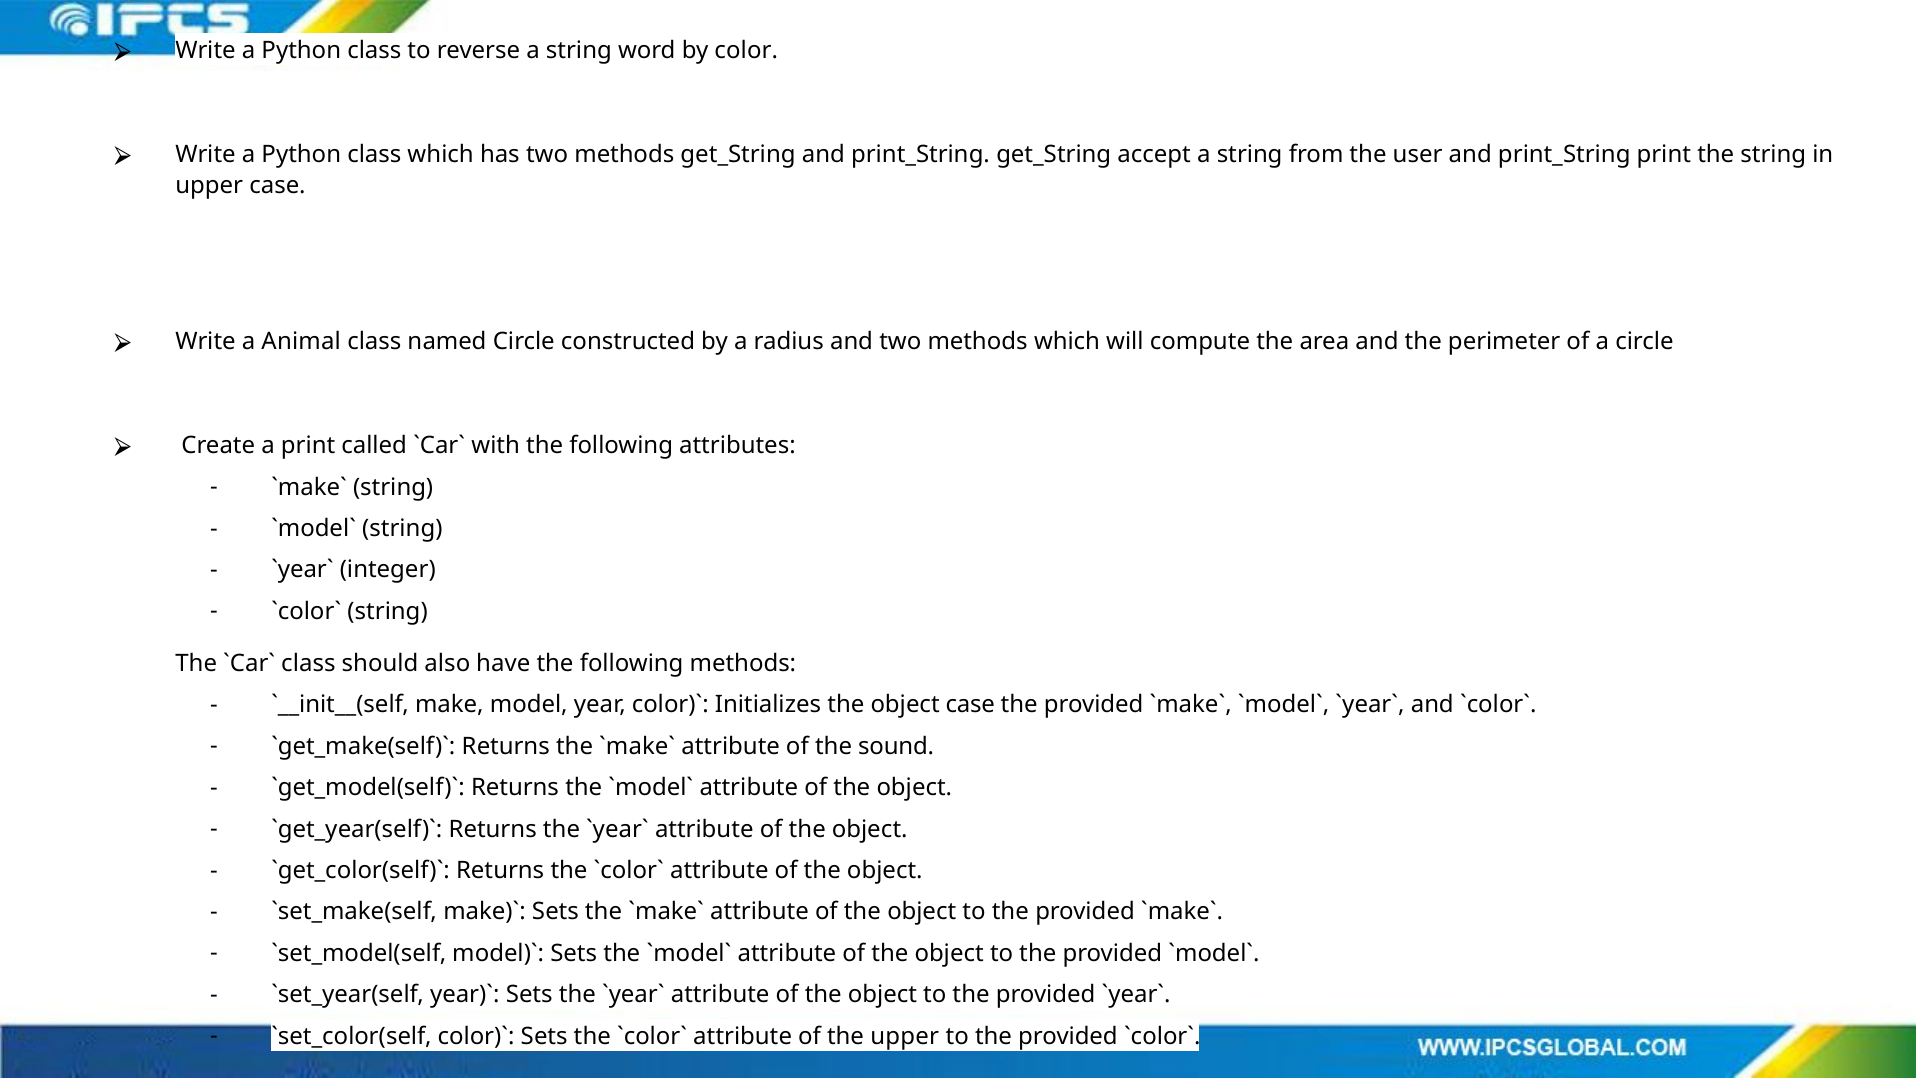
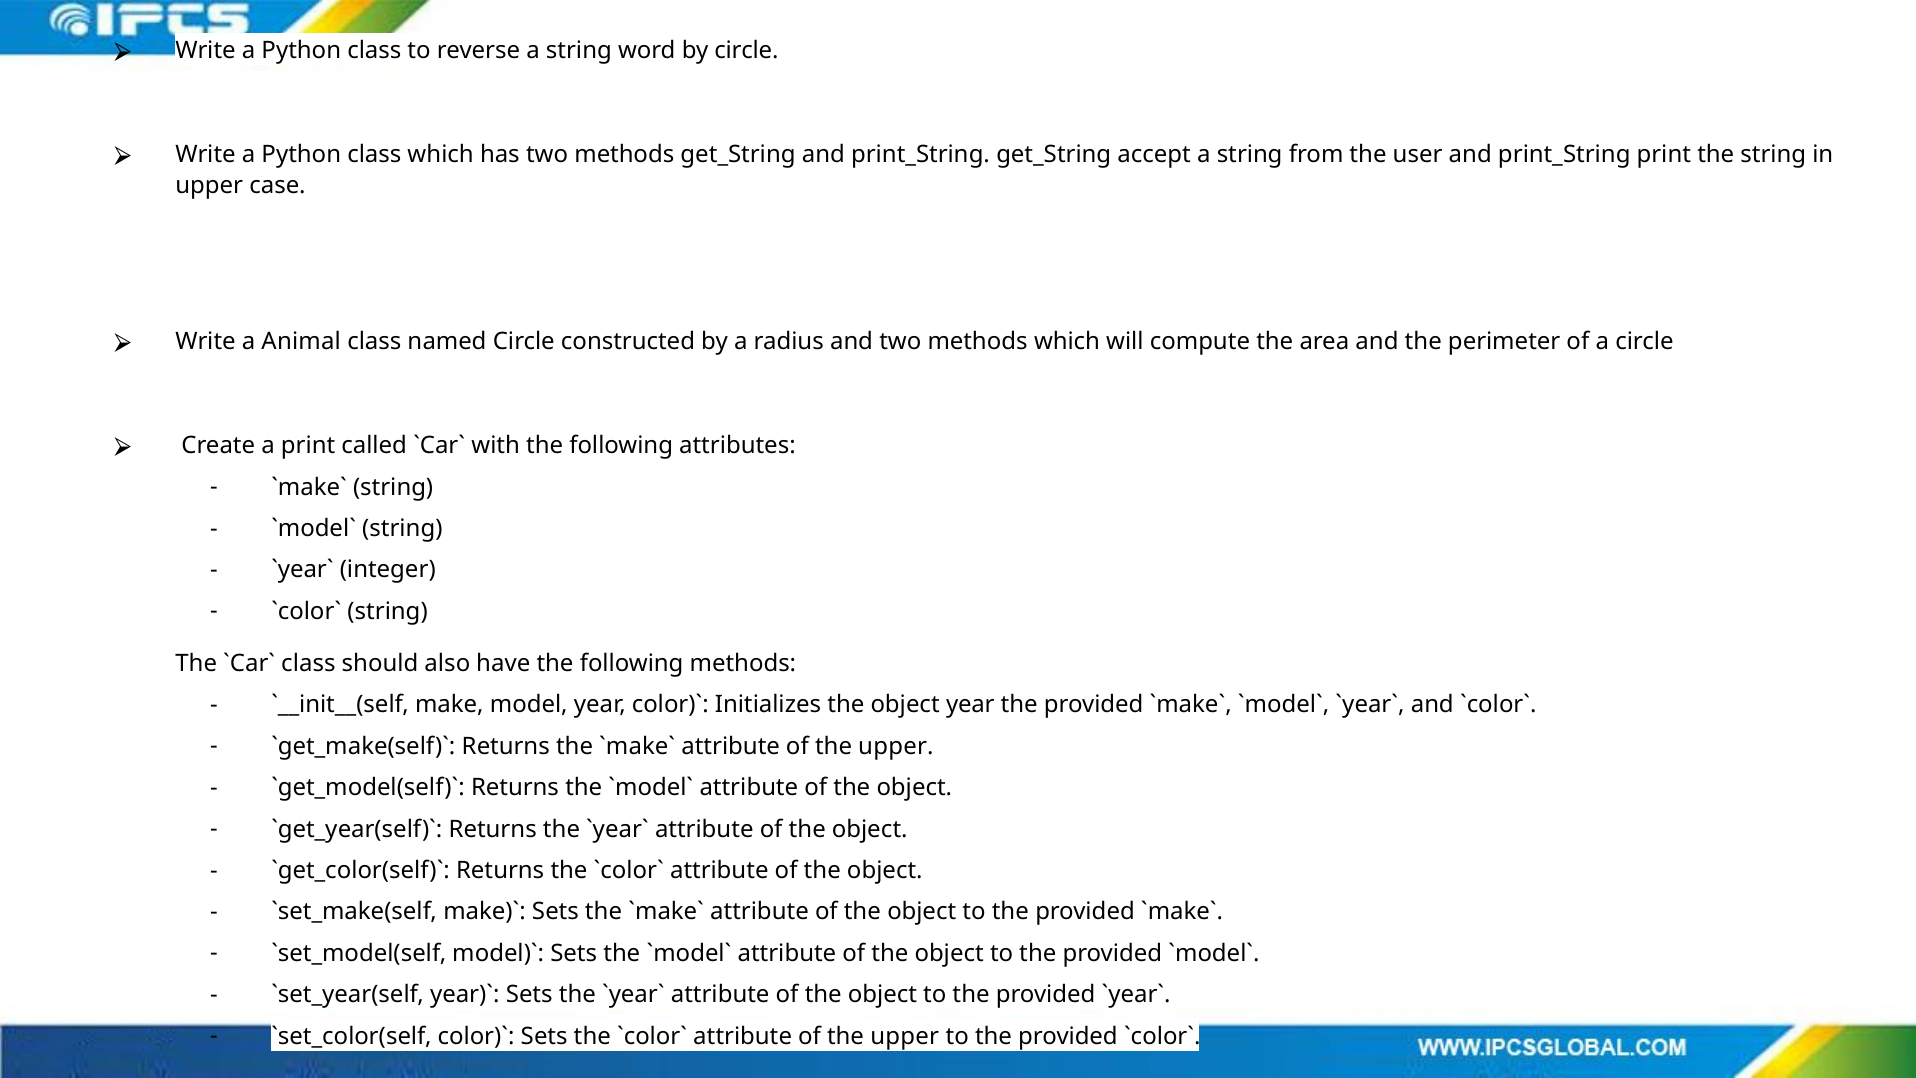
by color: color -> circle
object case: case -> year
sound at (896, 746): sound -> upper
